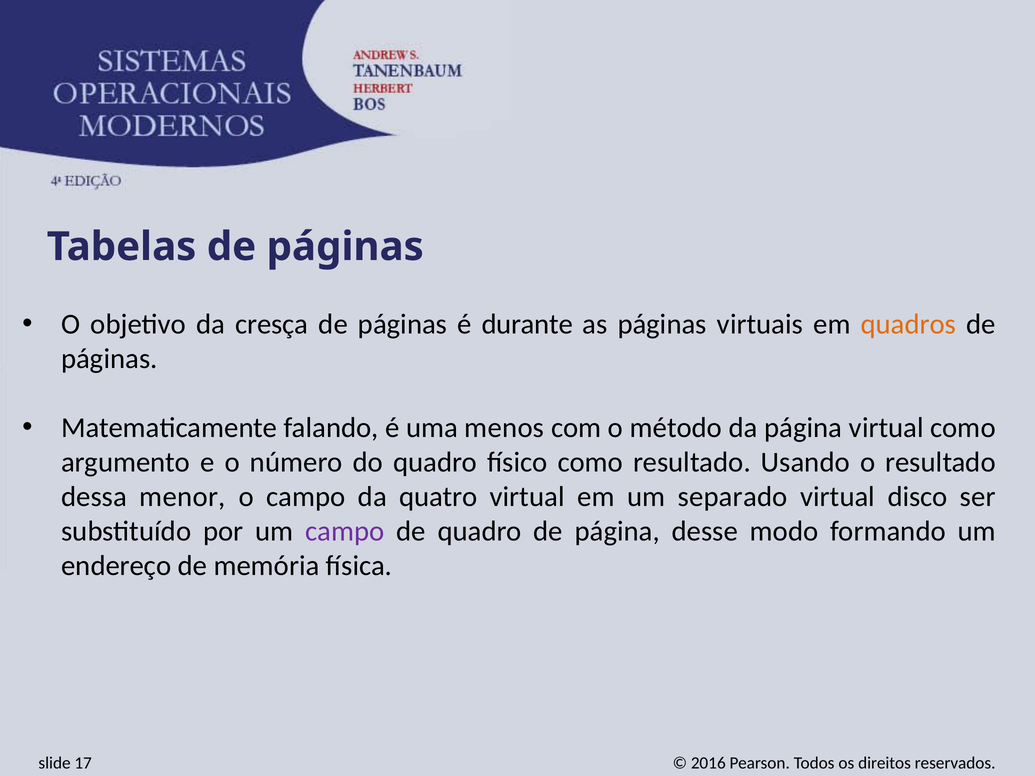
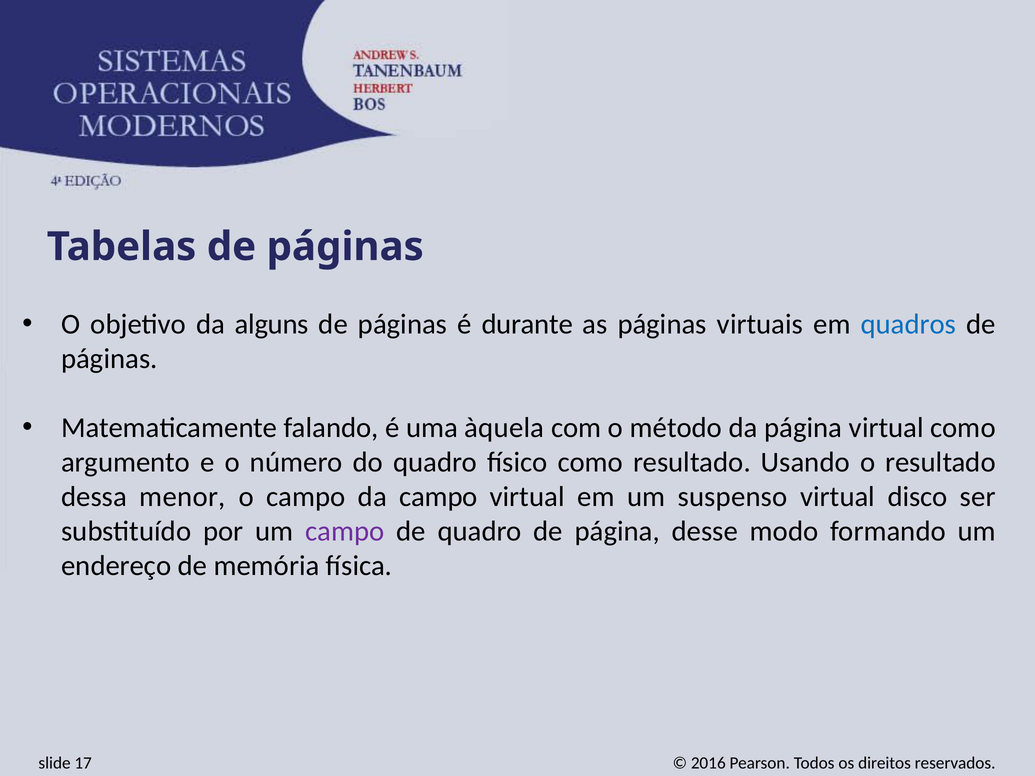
cresça: cresça -> alguns
quadros colour: orange -> blue
menos: menos -> àquela
da quatro: quatro -> campo
separado: separado -> suspenso
